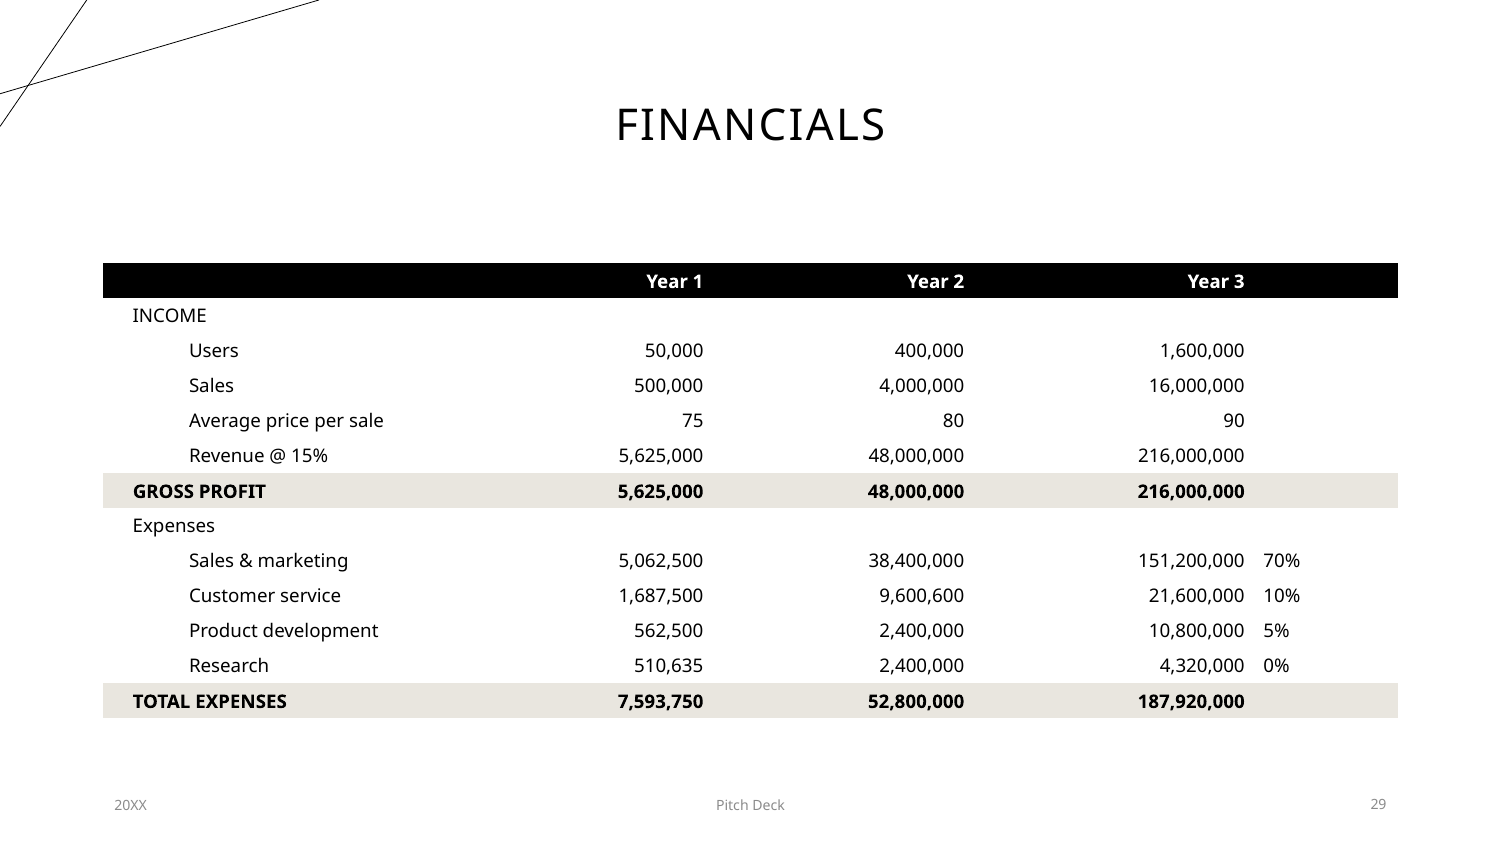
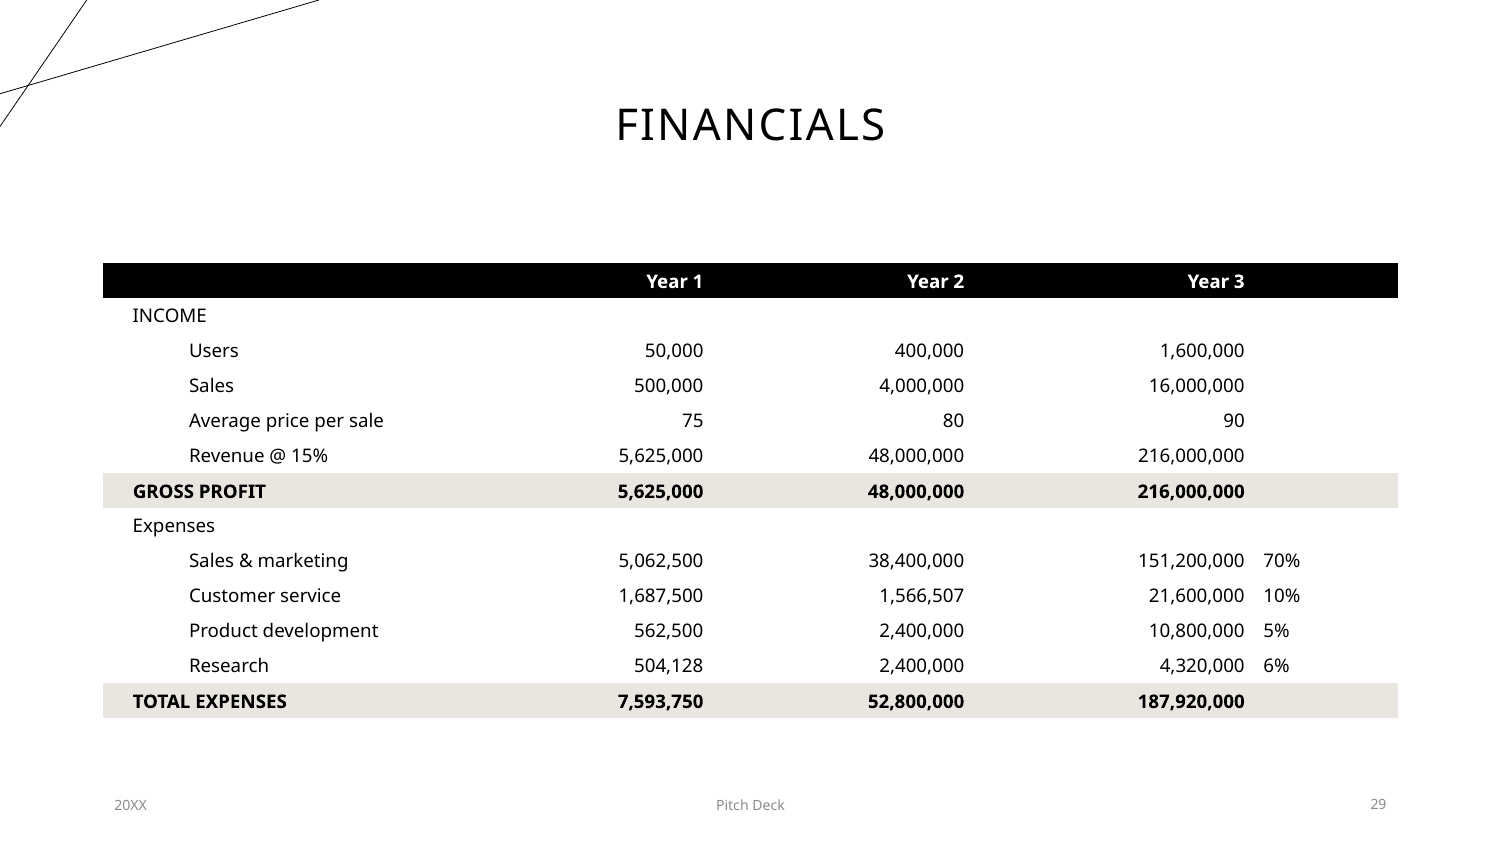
9,600,600: 9,600,600 -> 1,566,507
510,635: 510,635 -> 504,128
0%: 0% -> 6%
